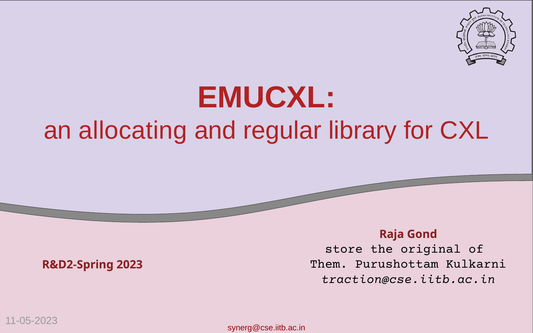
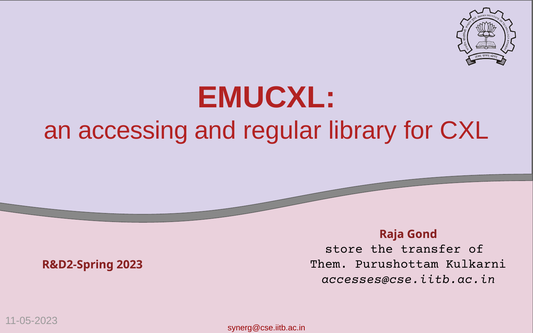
allocating: allocating -> accessing
original: original -> transfer
traction@cse.iitb.ac.in: traction@cse.iitb.ac.in -> accesses@cse.iitb.ac.in
